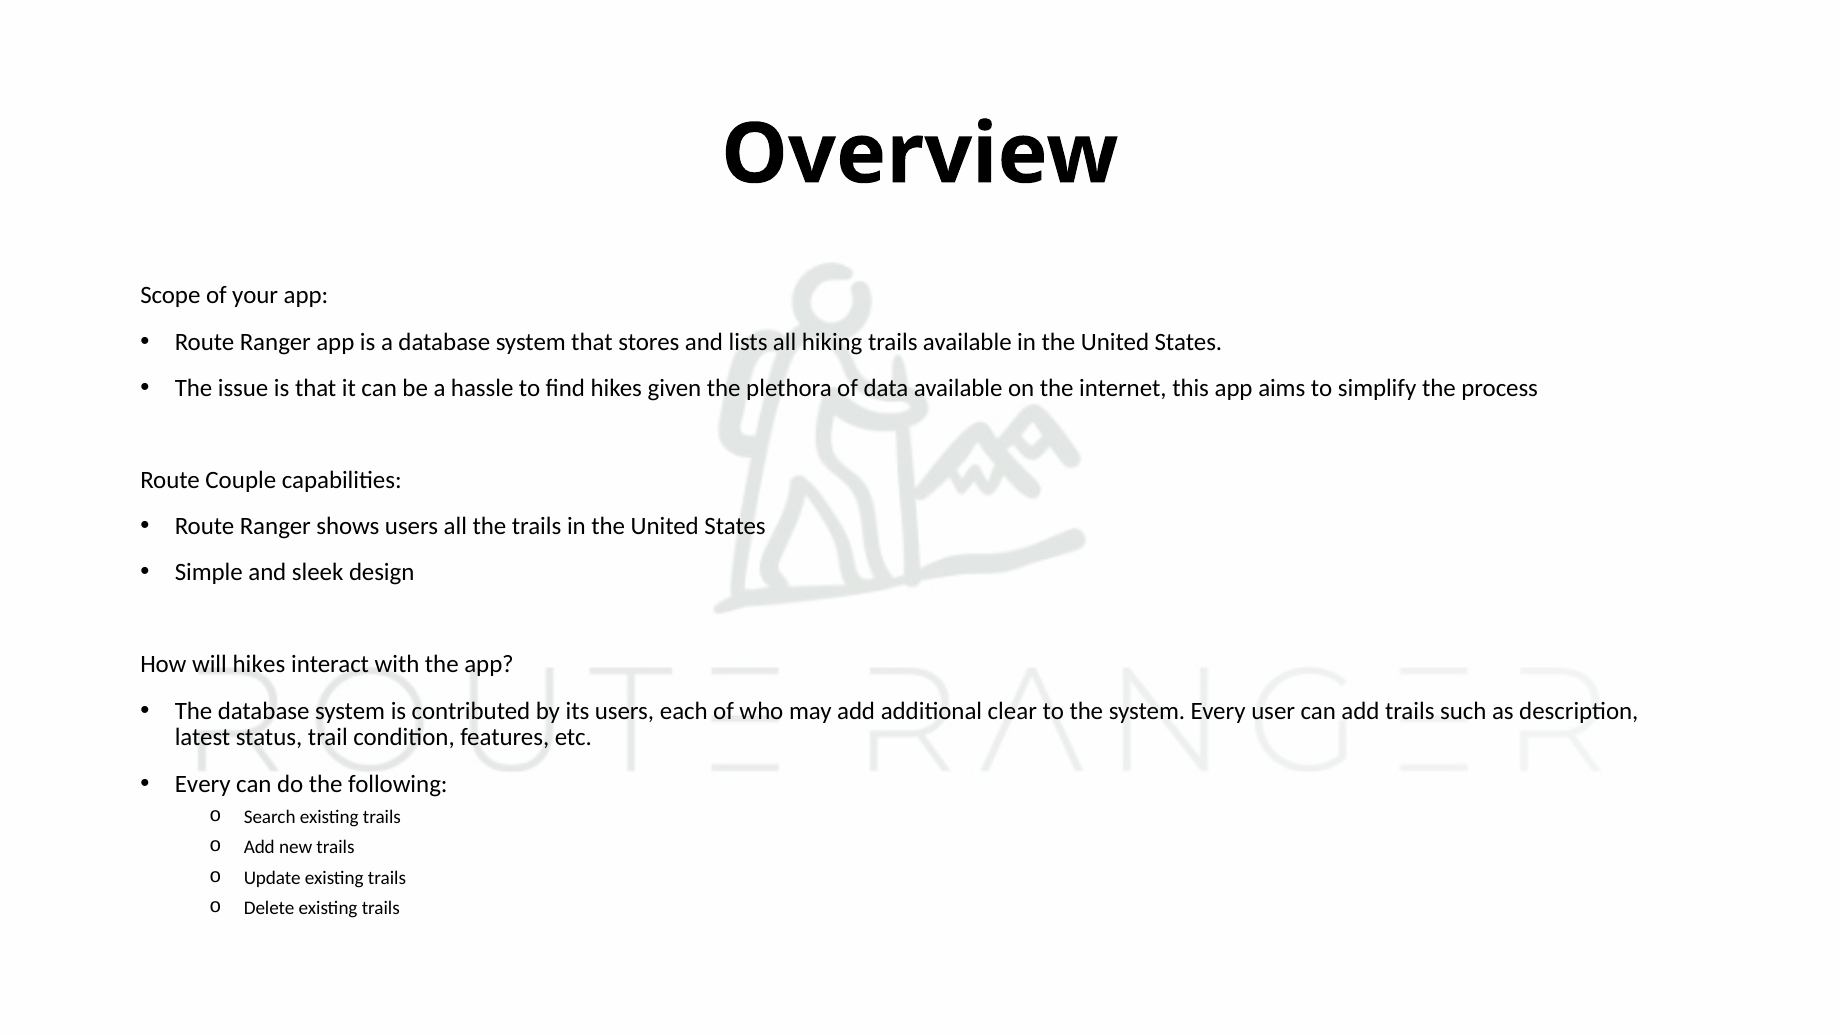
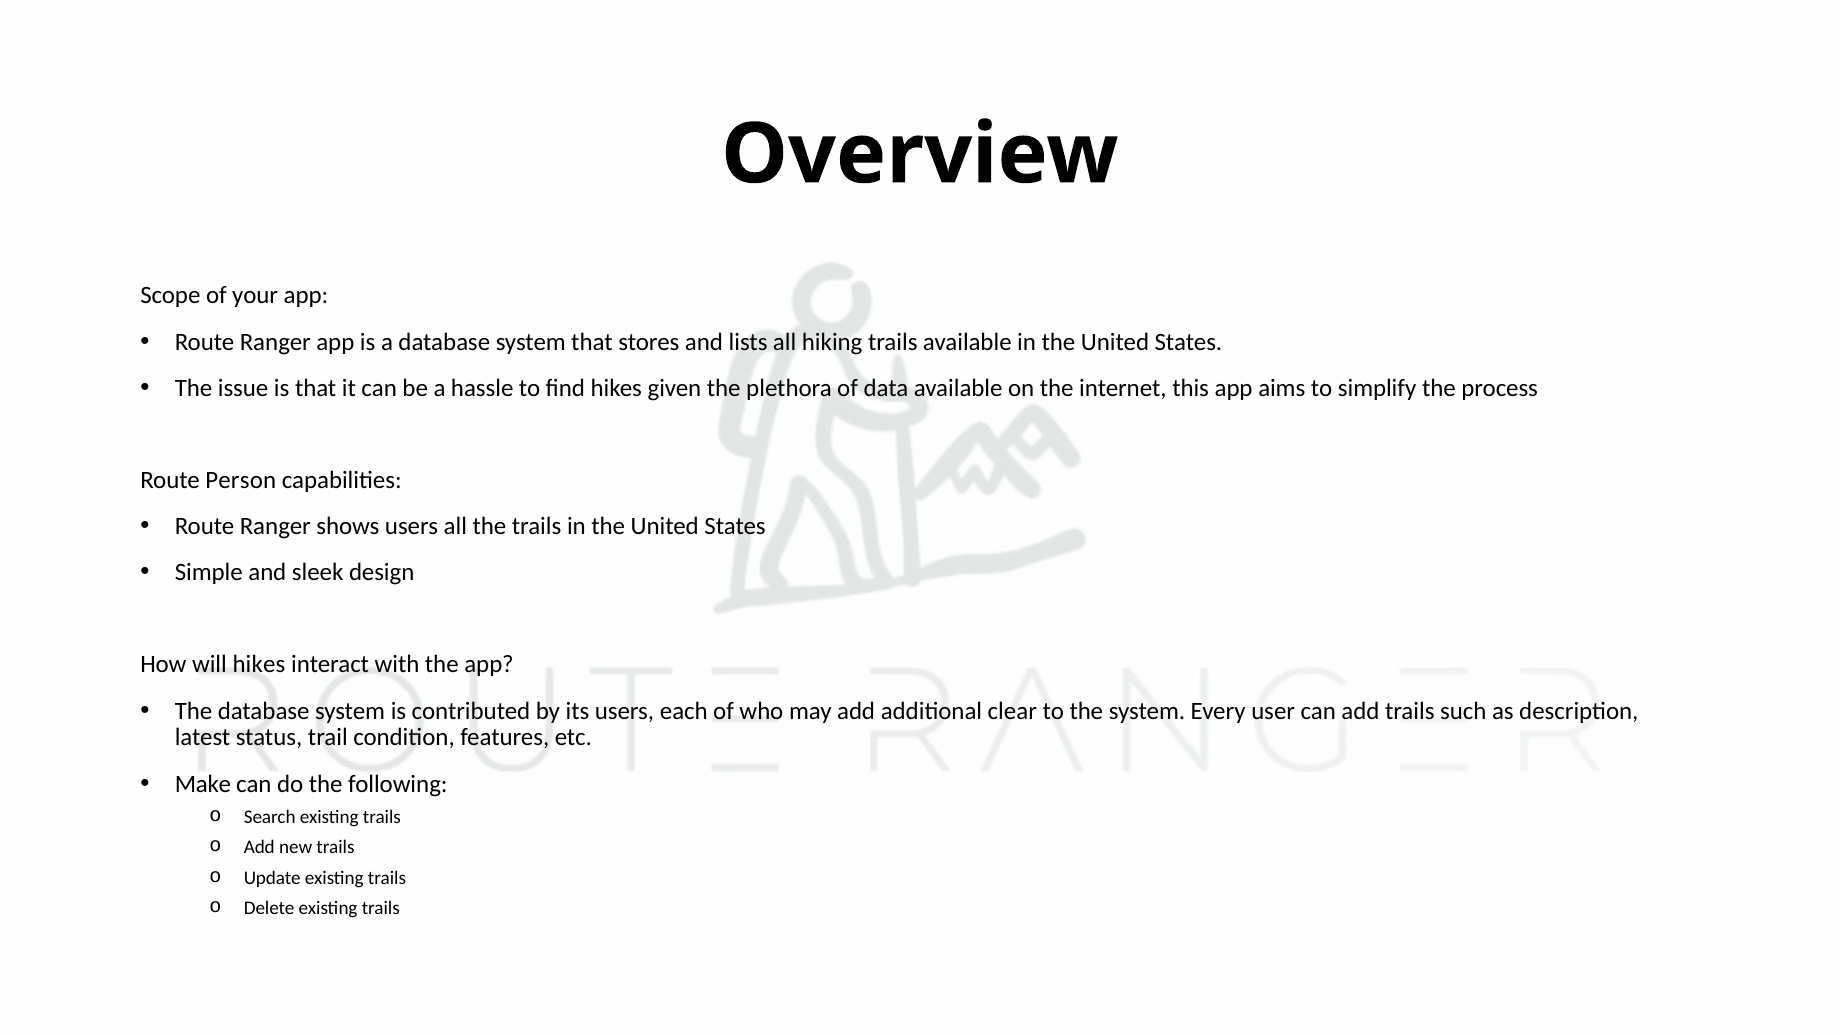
Couple: Couple -> Person
Every at (203, 784): Every -> Make
